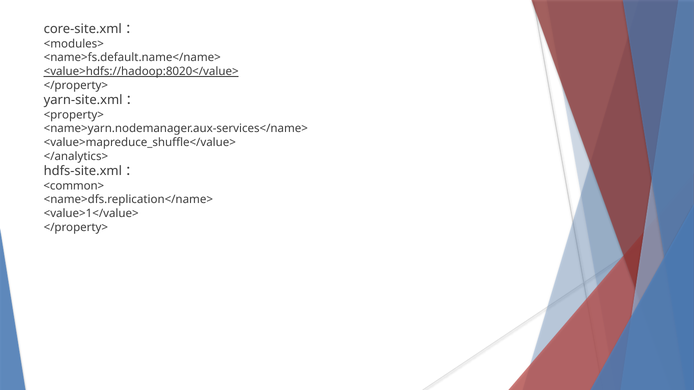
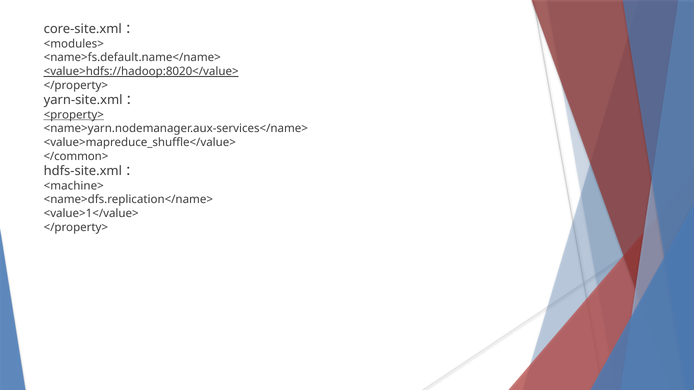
<property> underline: none -> present
</analytics>: </analytics> -> </common>
<common>: <common> -> <machine>
